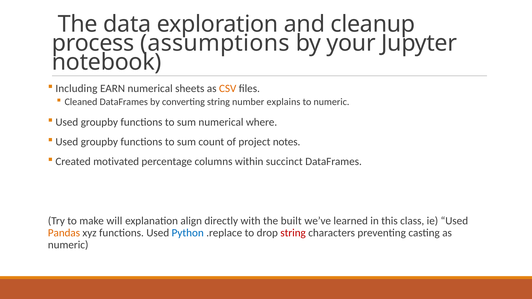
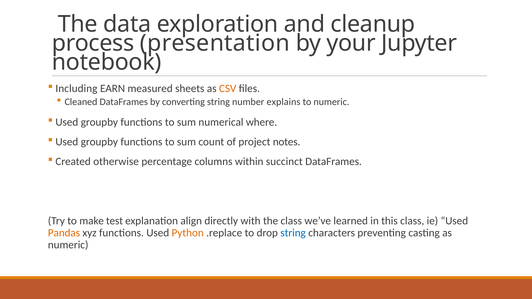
assumptions: assumptions -> presentation
EARN numerical: numerical -> measured
motivated: motivated -> otherwise
will: will -> test
the built: built -> class
Python colour: blue -> orange
string at (293, 233) colour: red -> blue
